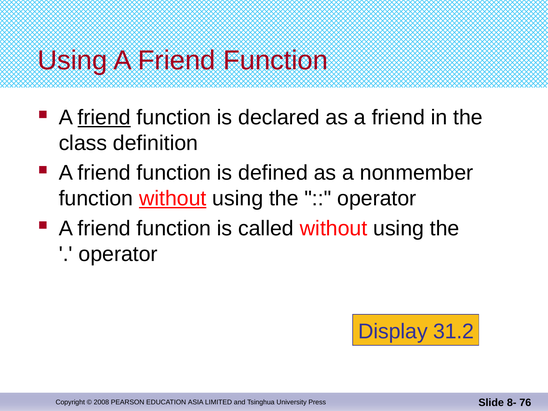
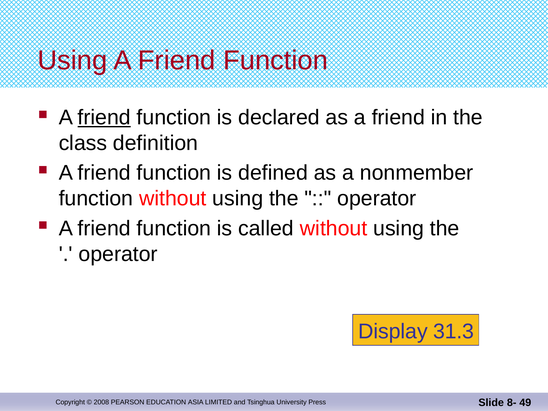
without at (173, 199) underline: present -> none
31.2: 31.2 -> 31.3
76: 76 -> 49
